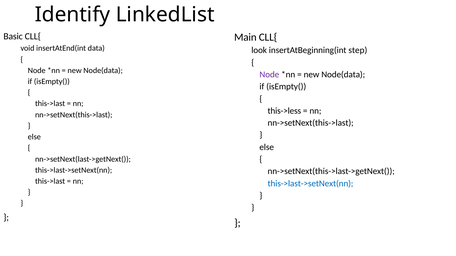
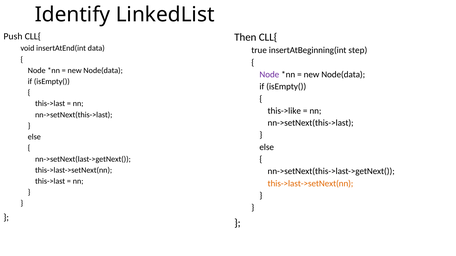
Basic: Basic -> Push
Main: Main -> Then
look: look -> true
this->less: this->less -> this->like
this->last->setNext(nn at (310, 184) colour: blue -> orange
